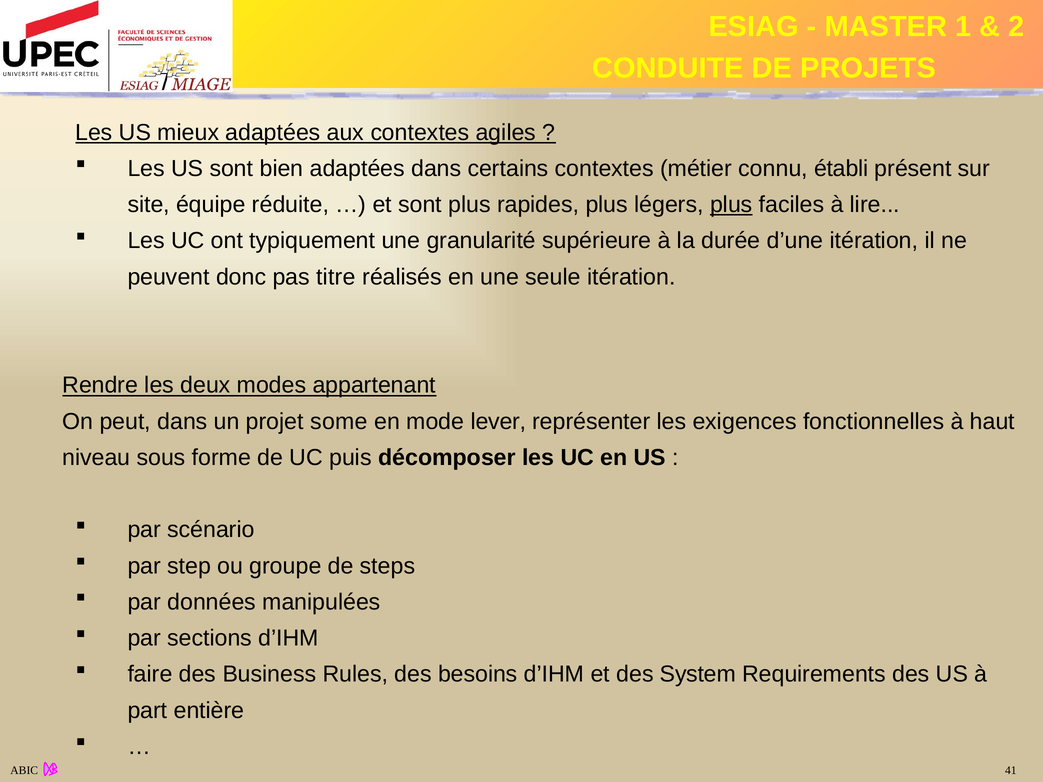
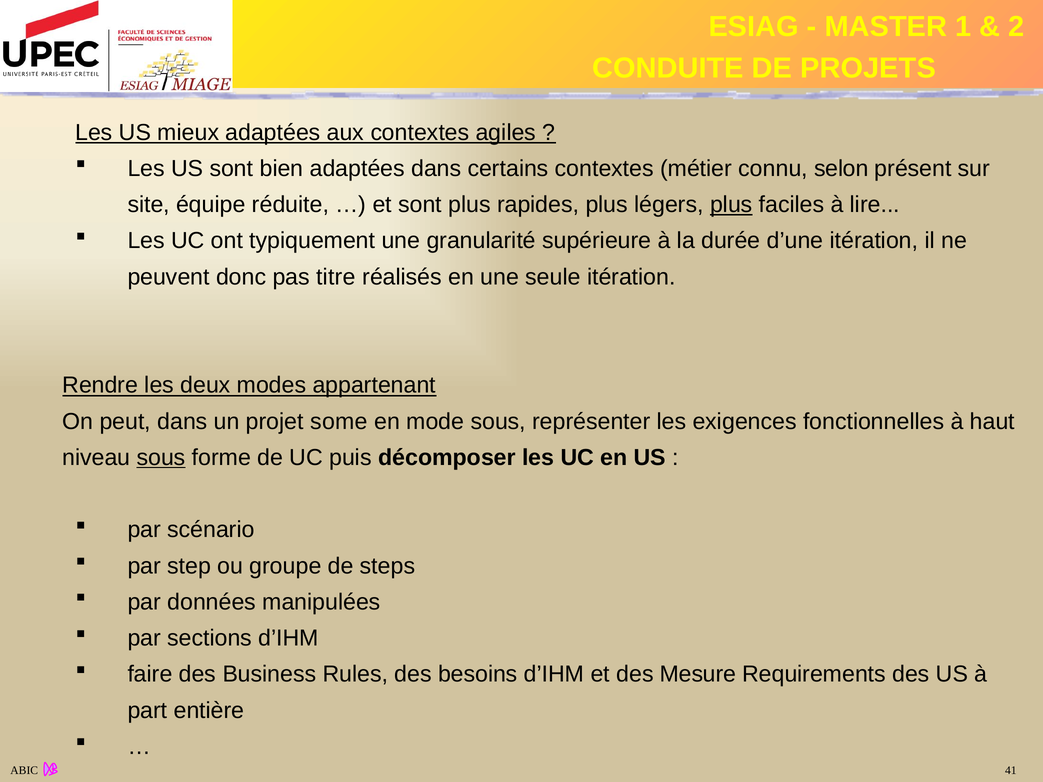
établi: établi -> selon
mode lever: lever -> sous
sous at (161, 458) underline: none -> present
System: System -> Mesure
